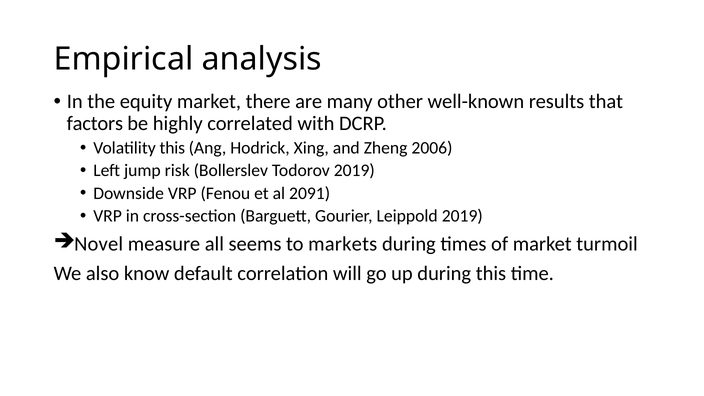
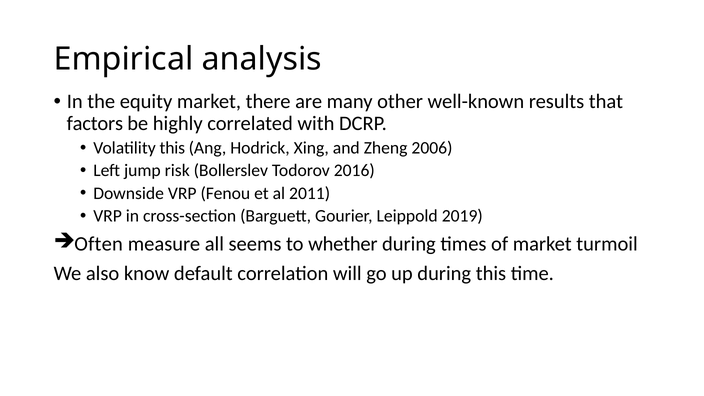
Todorov 2019: 2019 -> 2016
2091: 2091 -> 2011
Novel: Novel -> Often
markets: markets -> whether
